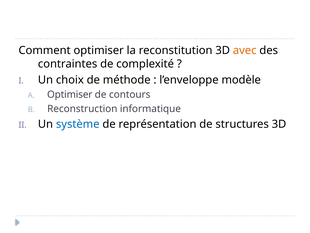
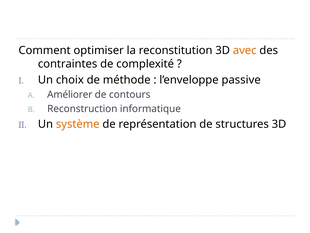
modèle: modèle -> passive
Optimiser at (70, 95): Optimiser -> Améliorer
système colour: blue -> orange
